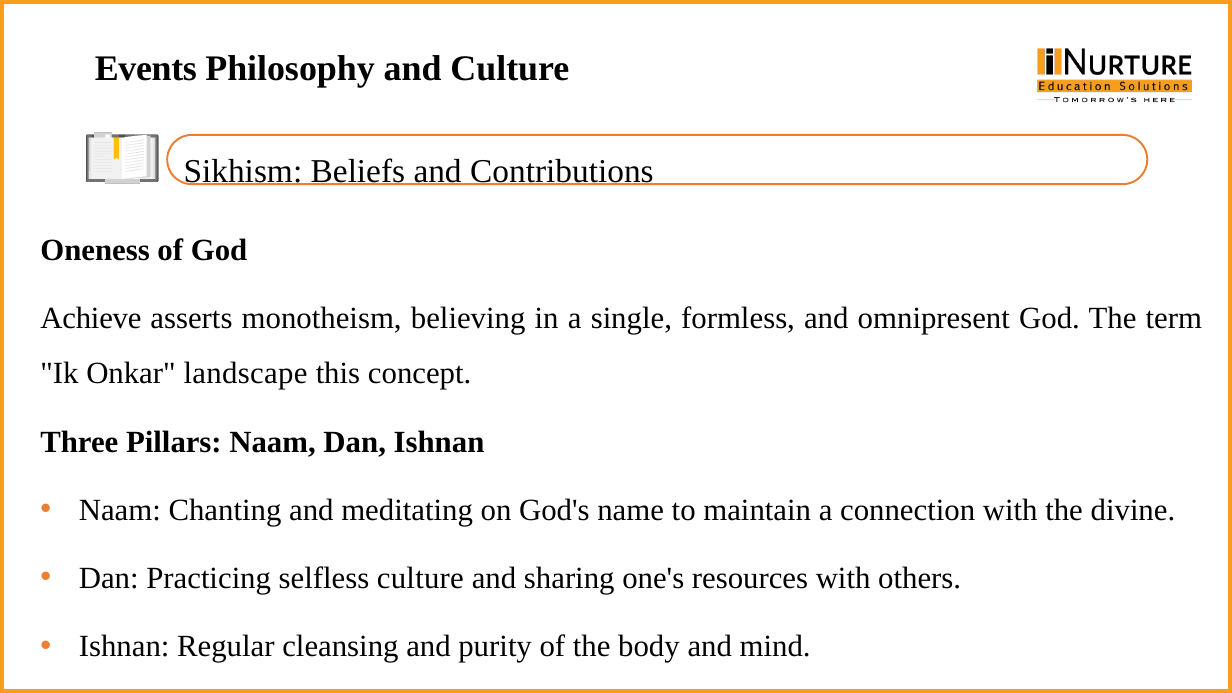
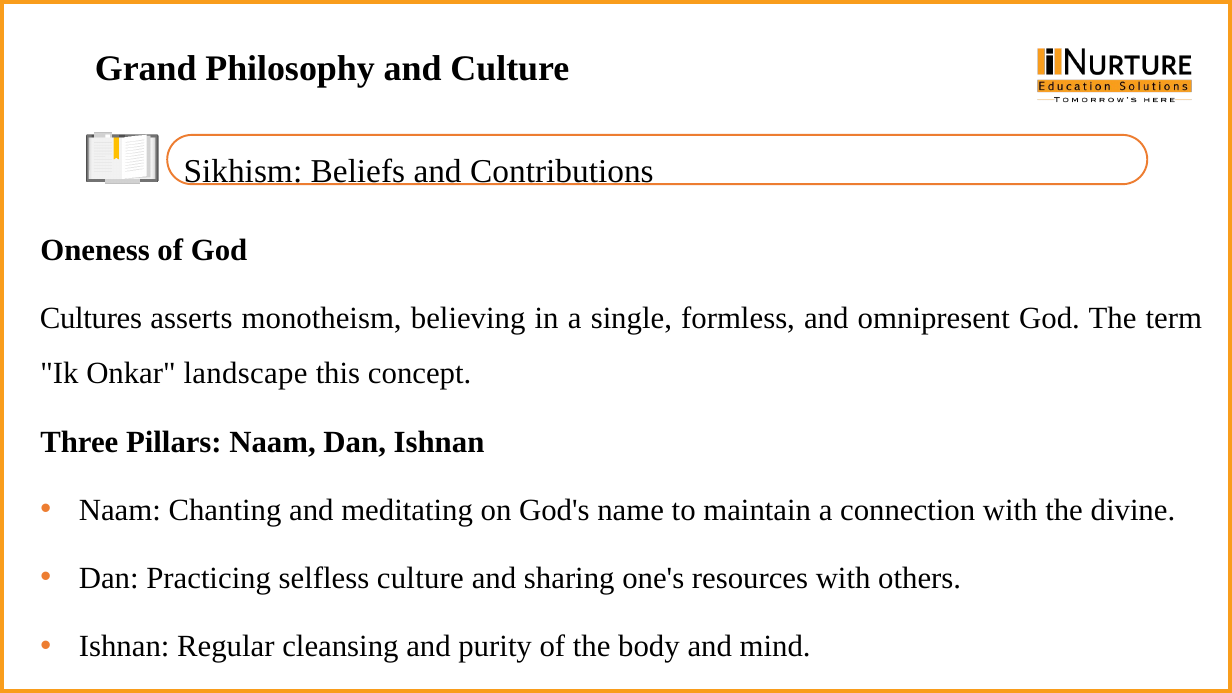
Events: Events -> Grand
Achieve: Achieve -> Cultures
